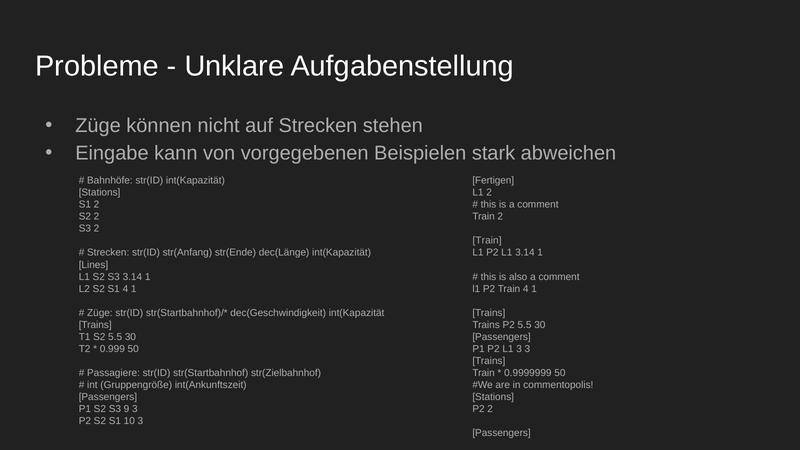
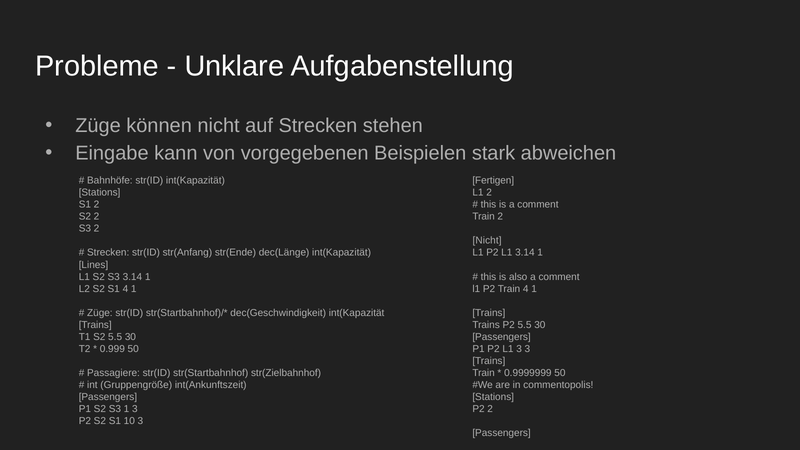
Train at (487, 241): Train -> Nicht
S3 9: 9 -> 1
